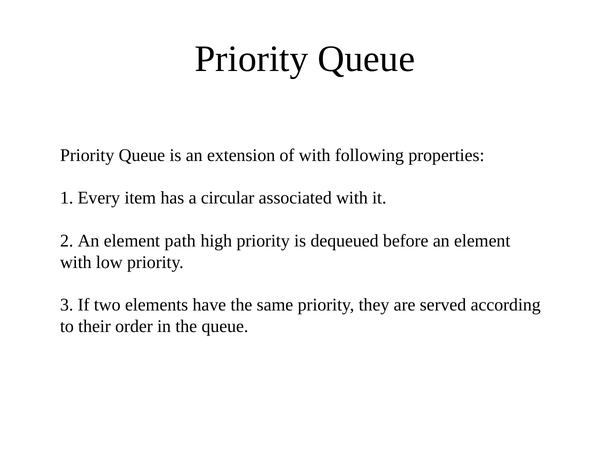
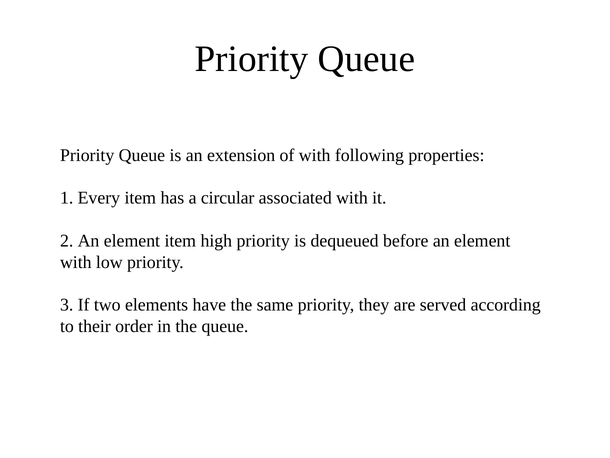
element path: path -> item
